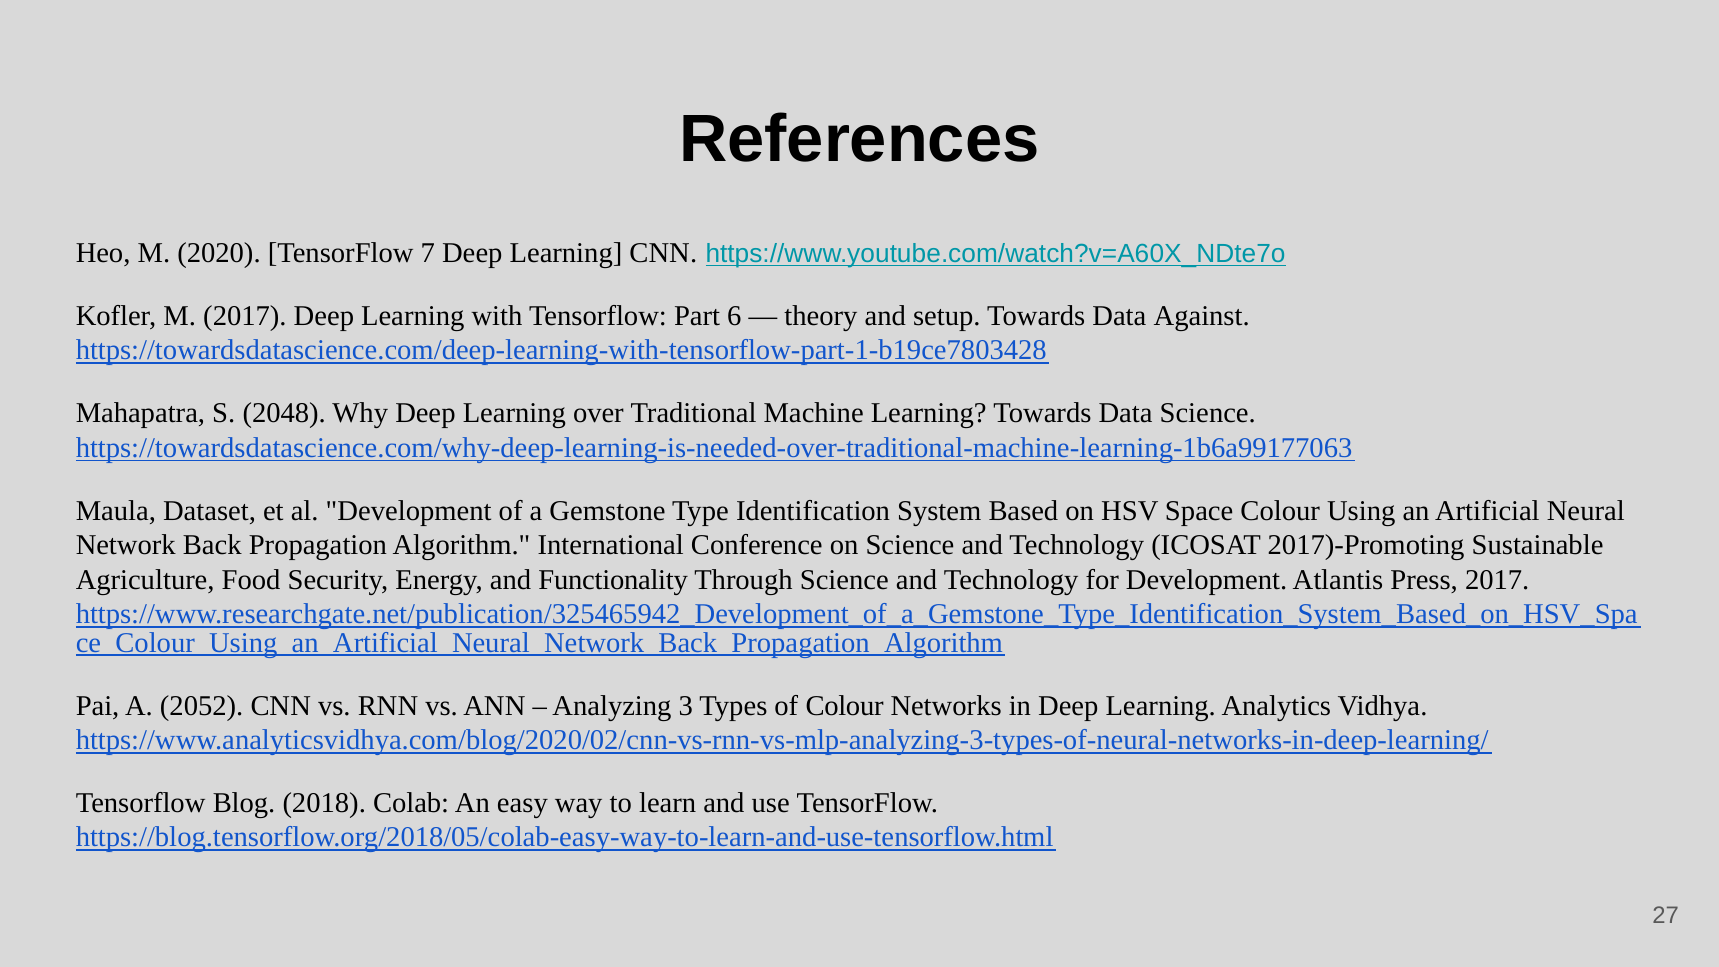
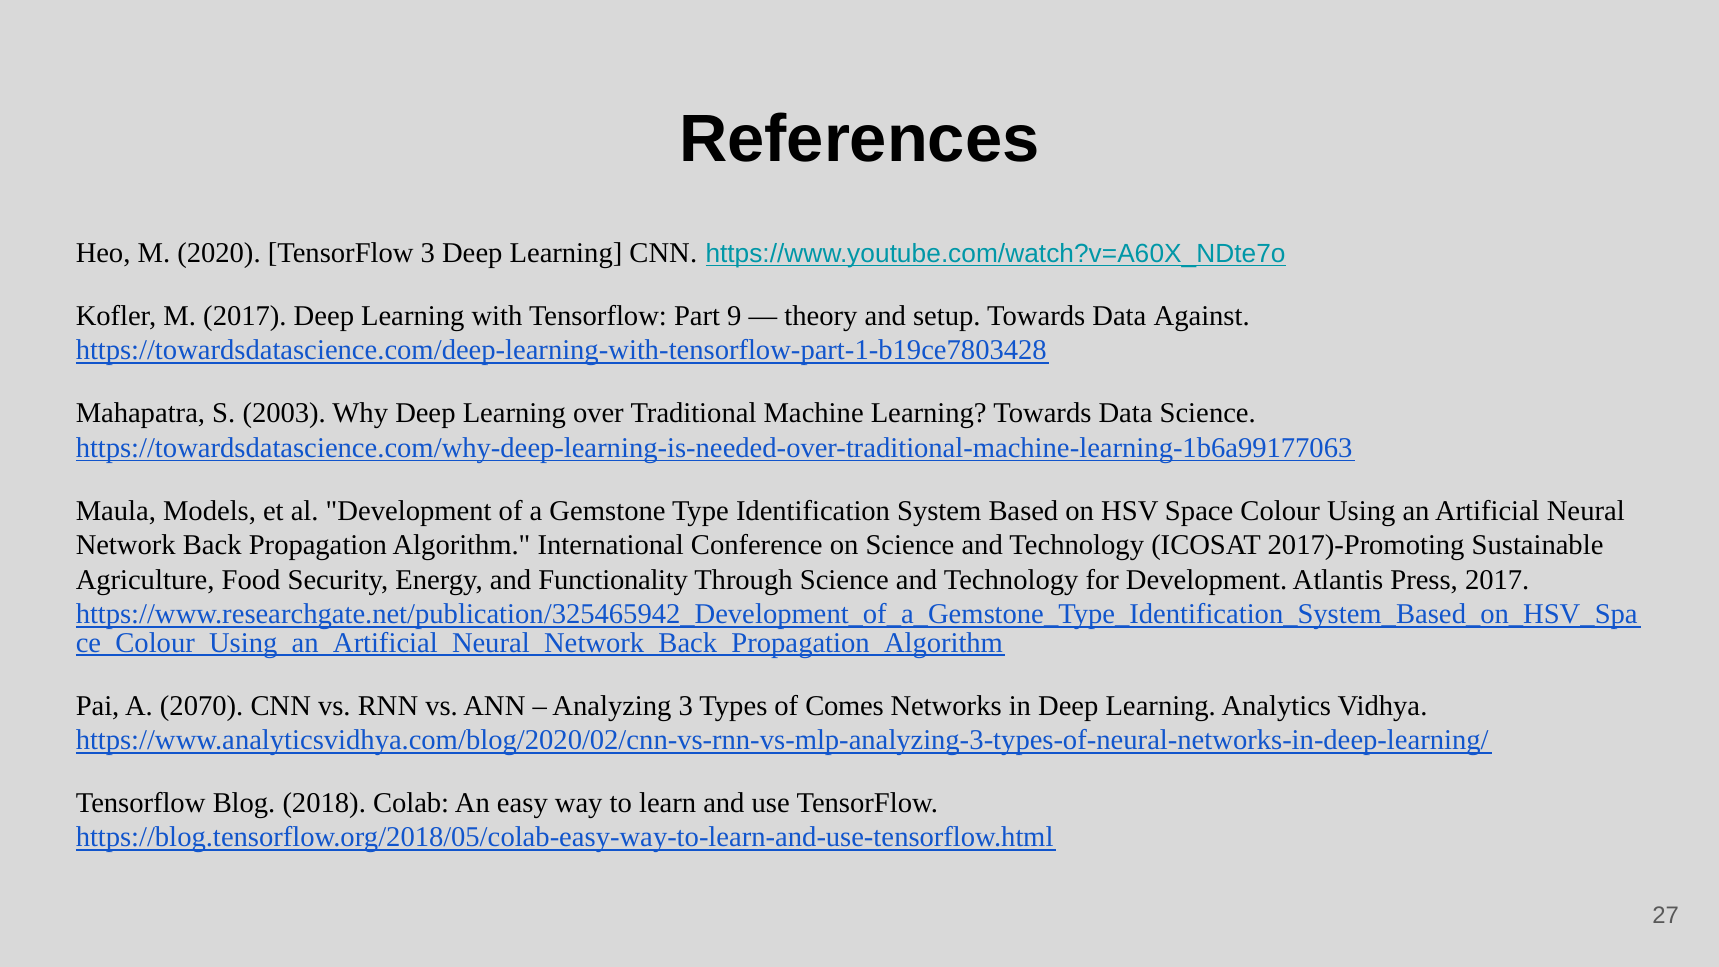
TensorFlow 7: 7 -> 3
6: 6 -> 9
2048: 2048 -> 2003
Dataset: Dataset -> Models
2052: 2052 -> 2070
of Colour: Colour -> Comes
